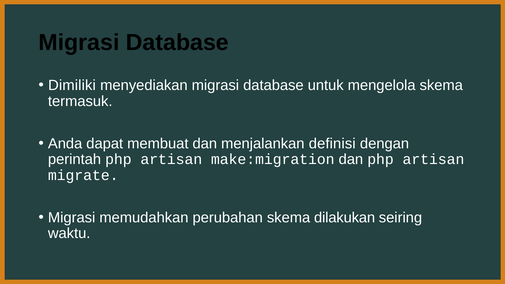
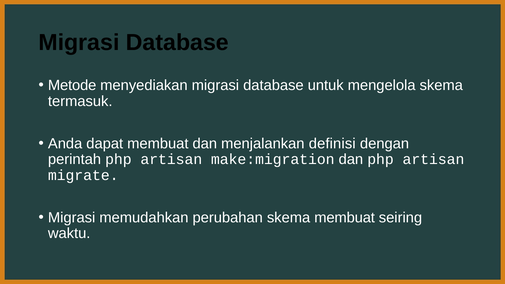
Dimiliki: Dimiliki -> Metode
skema dilakukan: dilakukan -> membuat
